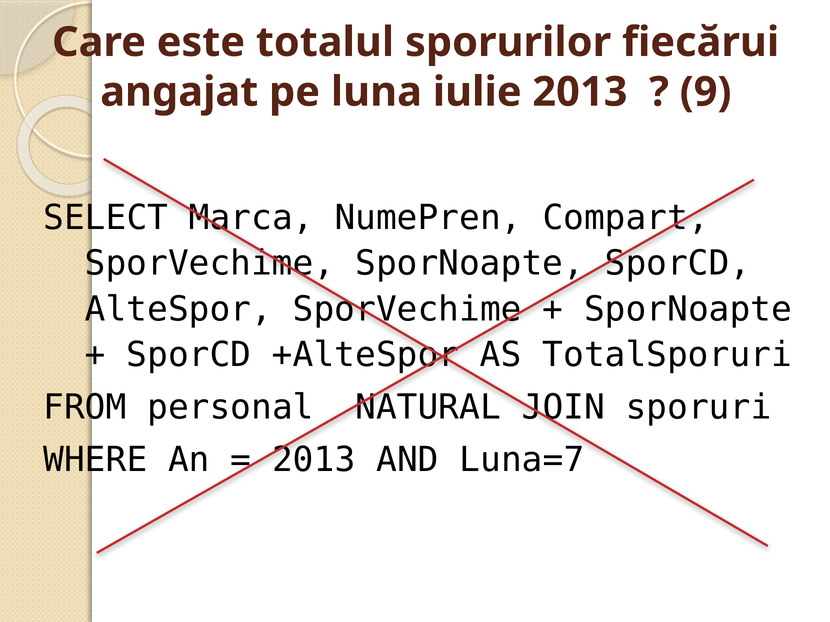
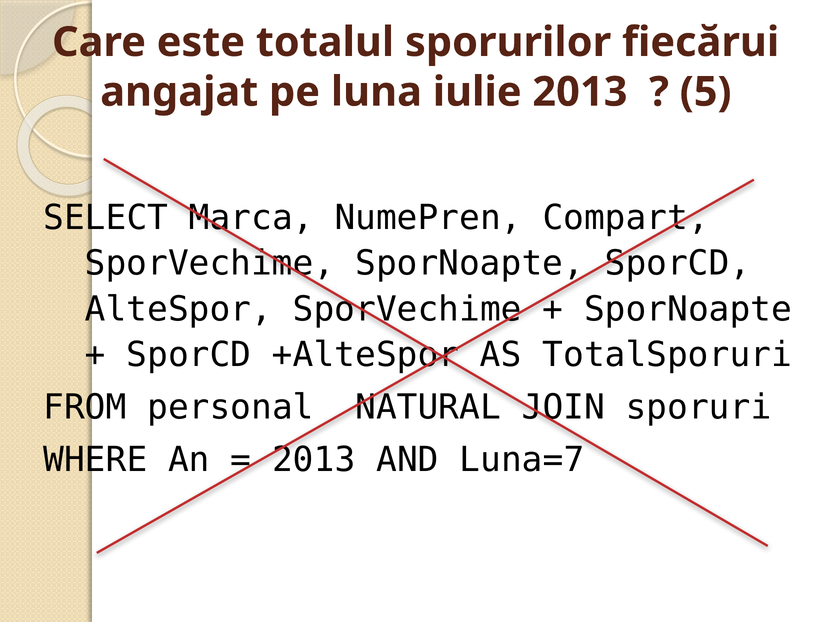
9: 9 -> 5
